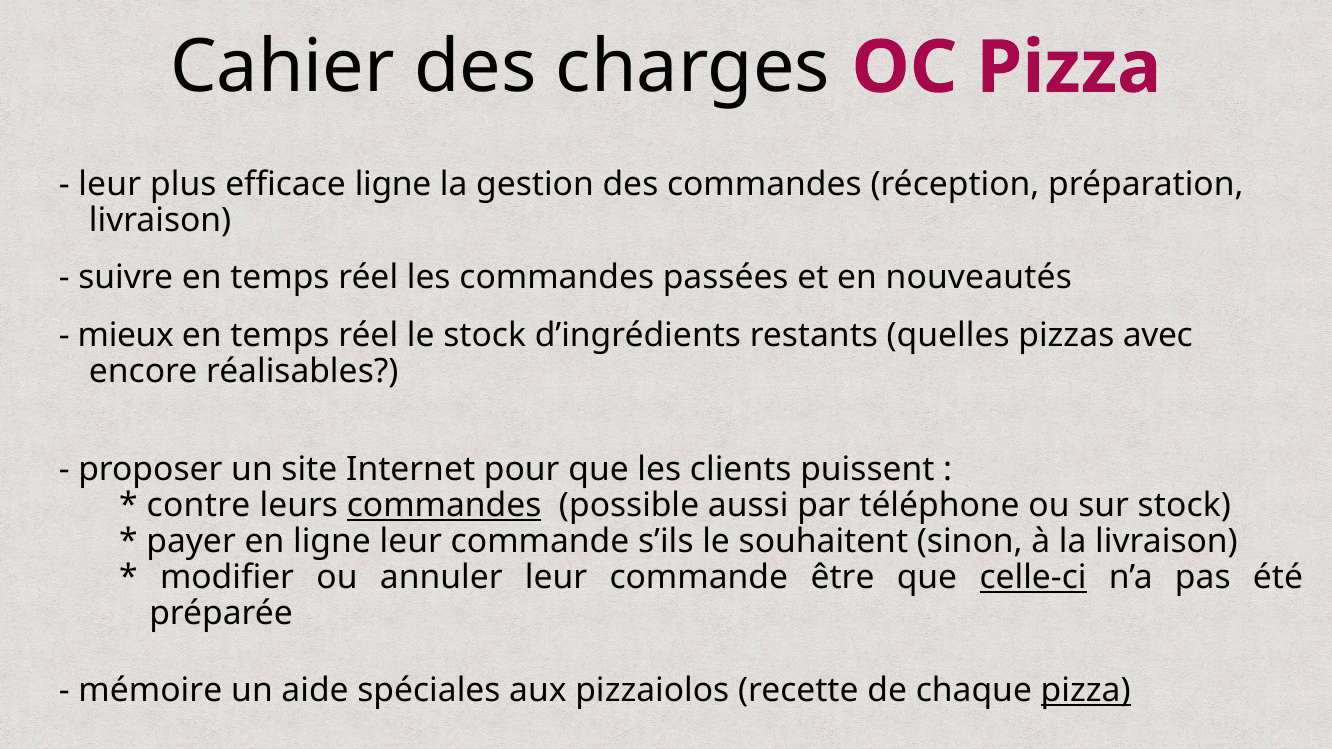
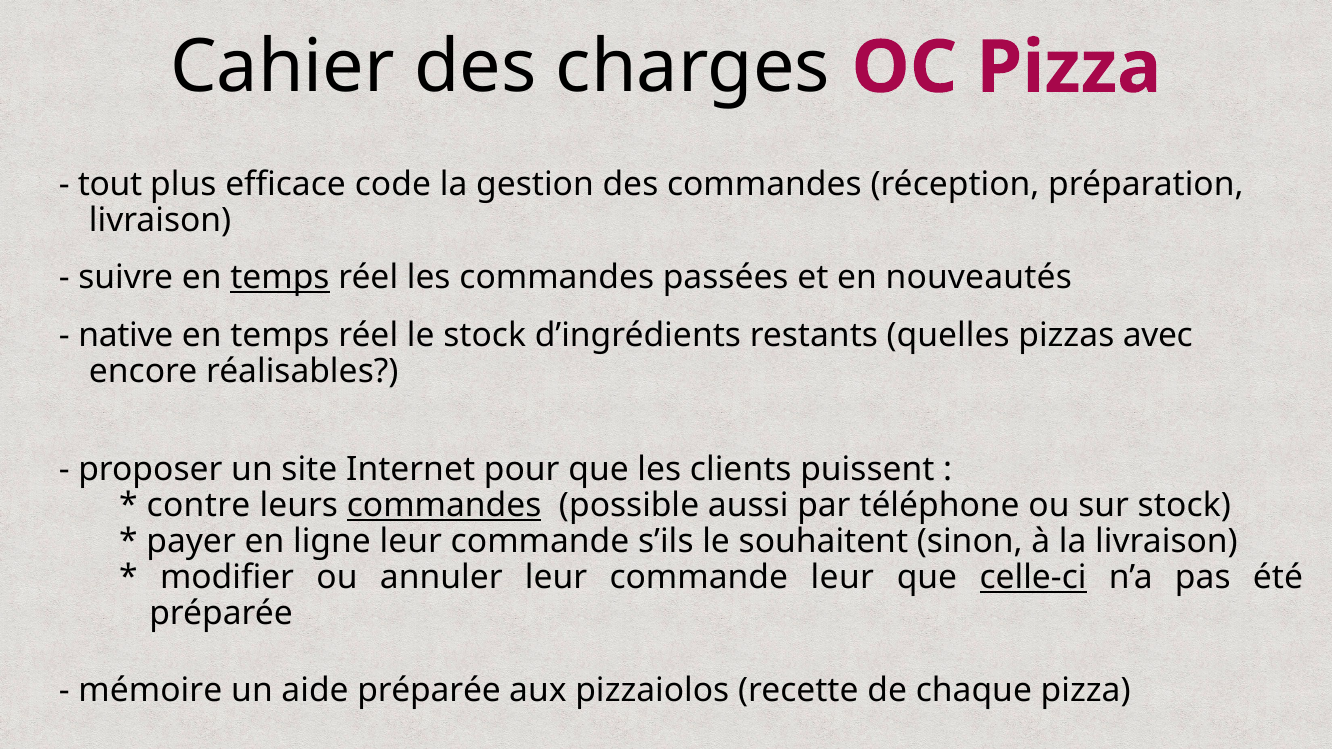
leur at (110, 184): leur -> tout
efficace ligne: ligne -> code
temps at (280, 278) underline: none -> present
mieux: mieux -> native
commande être: être -> leur
aide spéciales: spéciales -> préparée
pizza at (1086, 691) underline: present -> none
